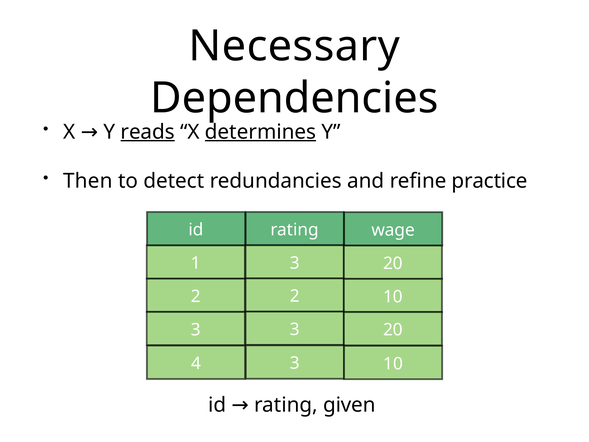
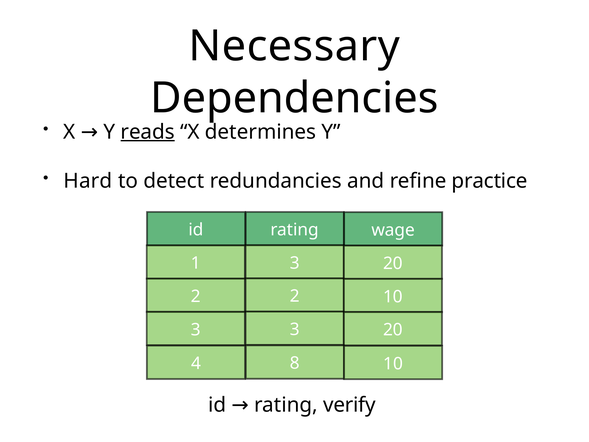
determines underline: present -> none
Then: Then -> Hard
4 3: 3 -> 8
given: given -> verify
